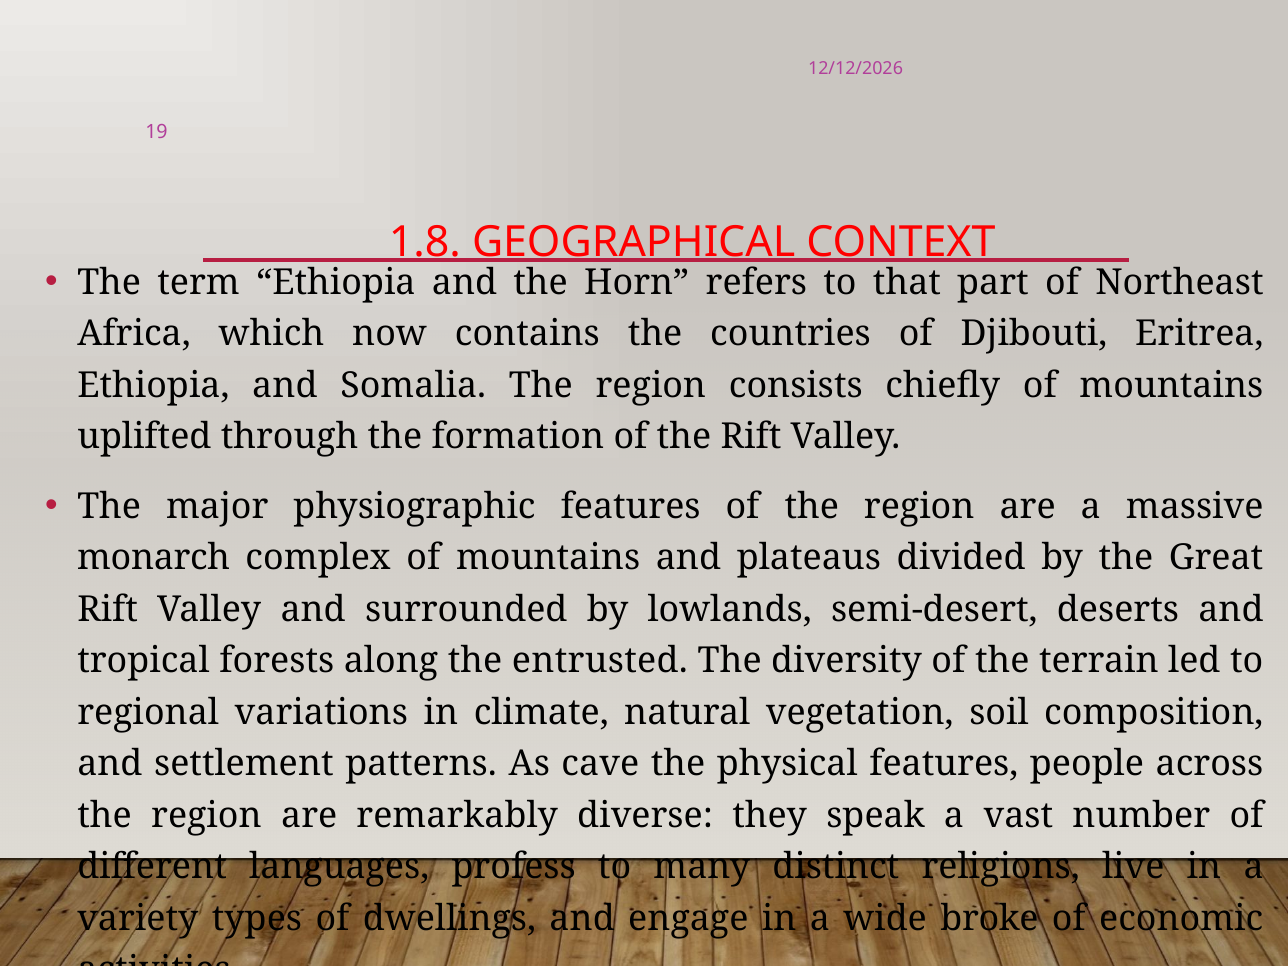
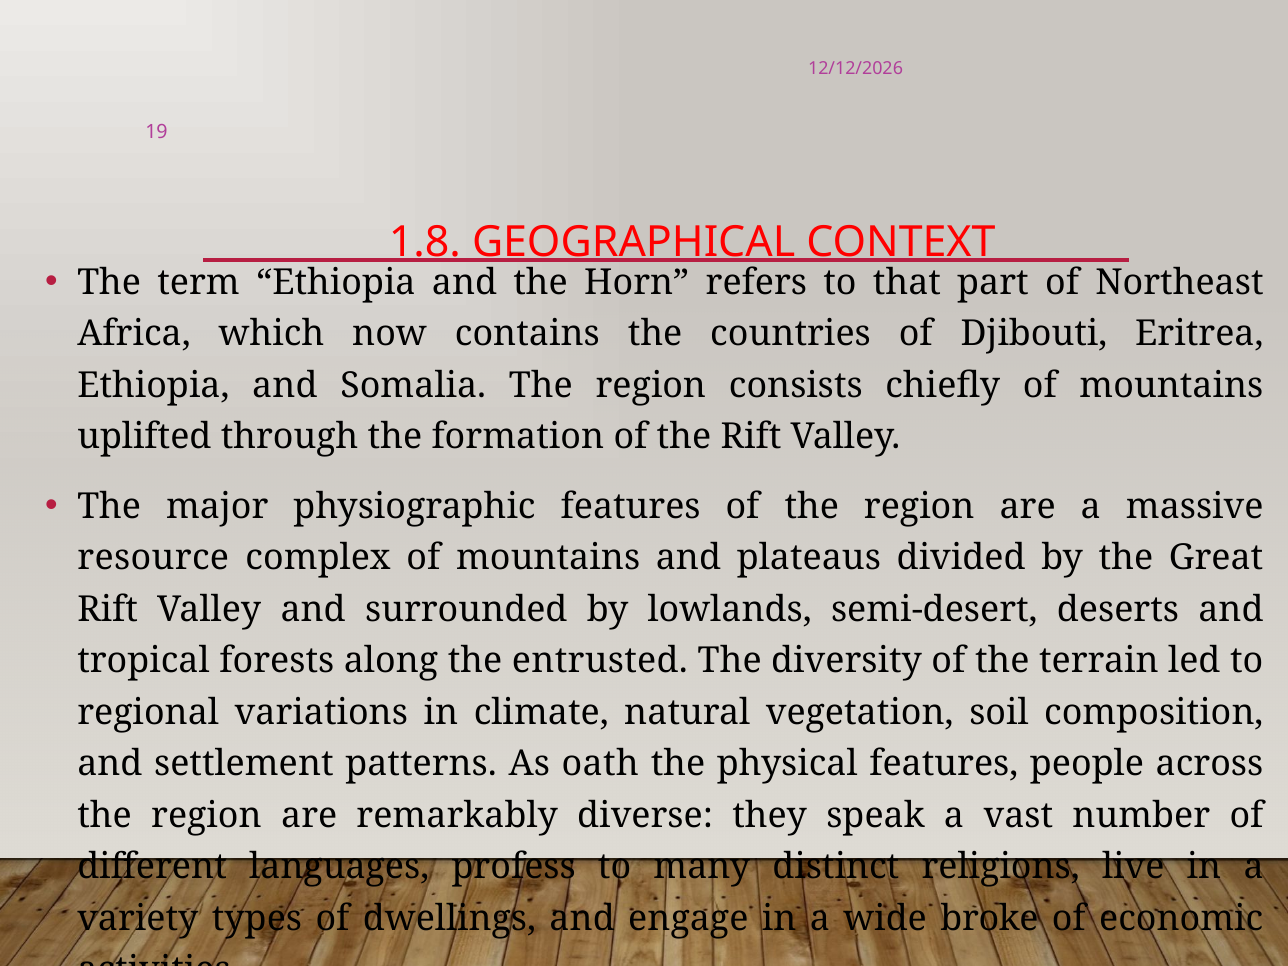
monarch: monarch -> resource
cave: cave -> oath
